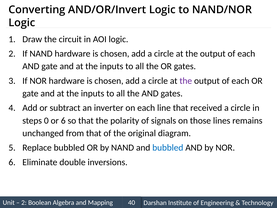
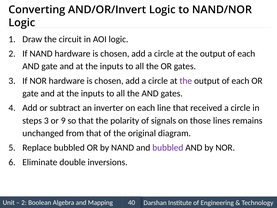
steps 0: 0 -> 3
or 6: 6 -> 9
bubbled at (168, 148) colour: blue -> purple
